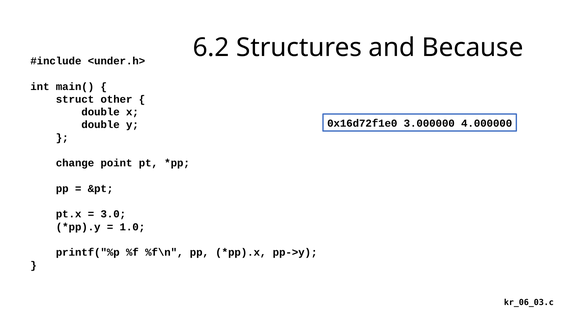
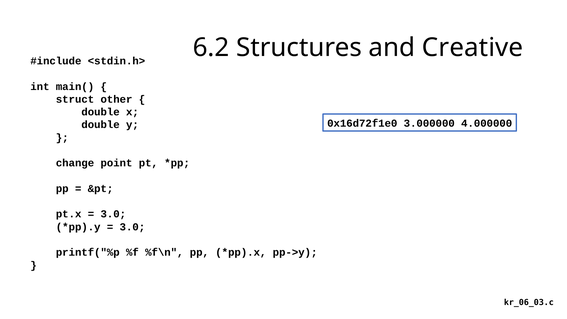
Because: Because -> Creative
<under.h>: <under.h> -> <stdin.h>
1.0 at (132, 227): 1.0 -> 3.0
